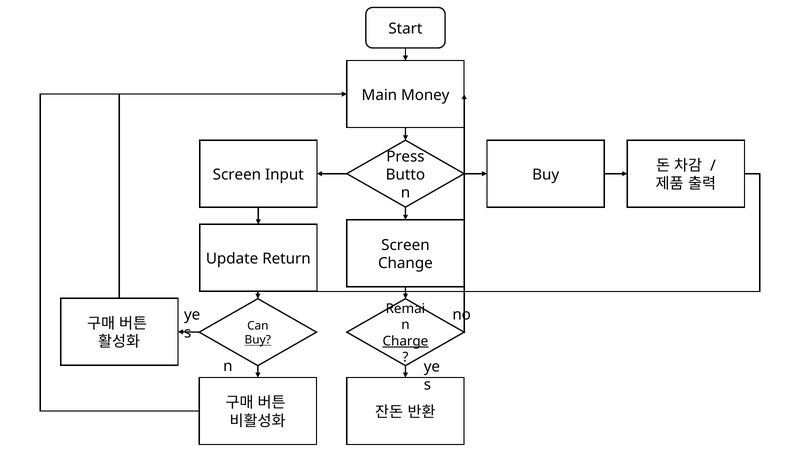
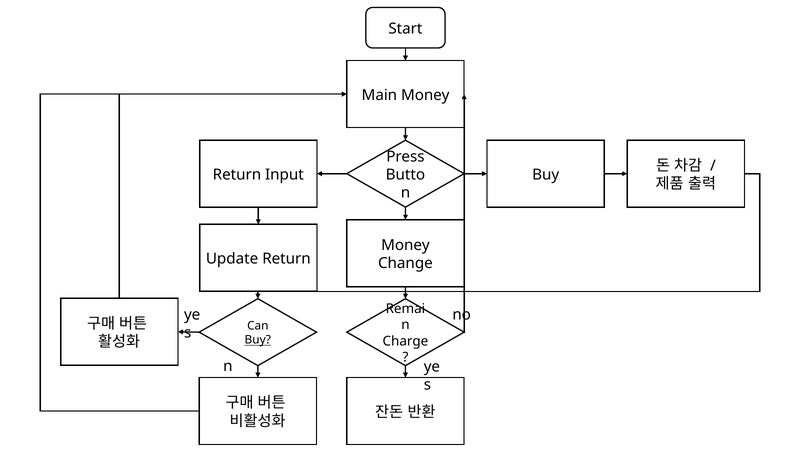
Screen at (237, 175): Screen -> Return
Screen at (405, 245): Screen -> Money
Charge underline: present -> none
